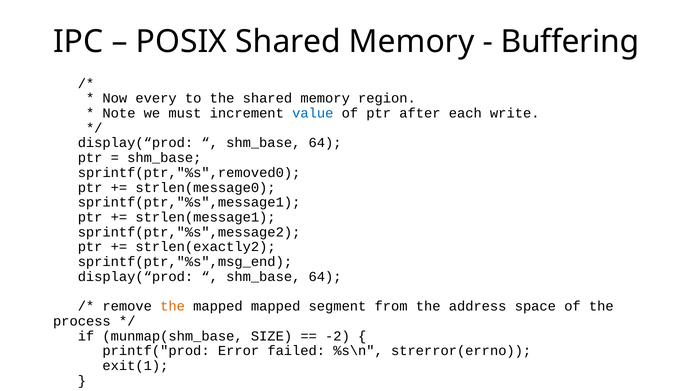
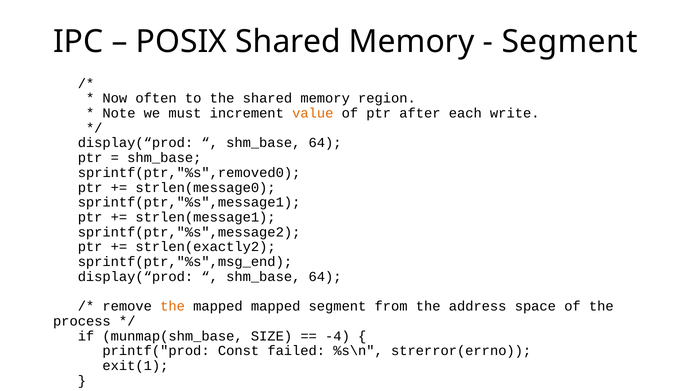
Buffering at (570, 42): Buffering -> Segment
every: every -> often
value colour: blue -> orange
-2: -2 -> -4
Error: Error -> Const
